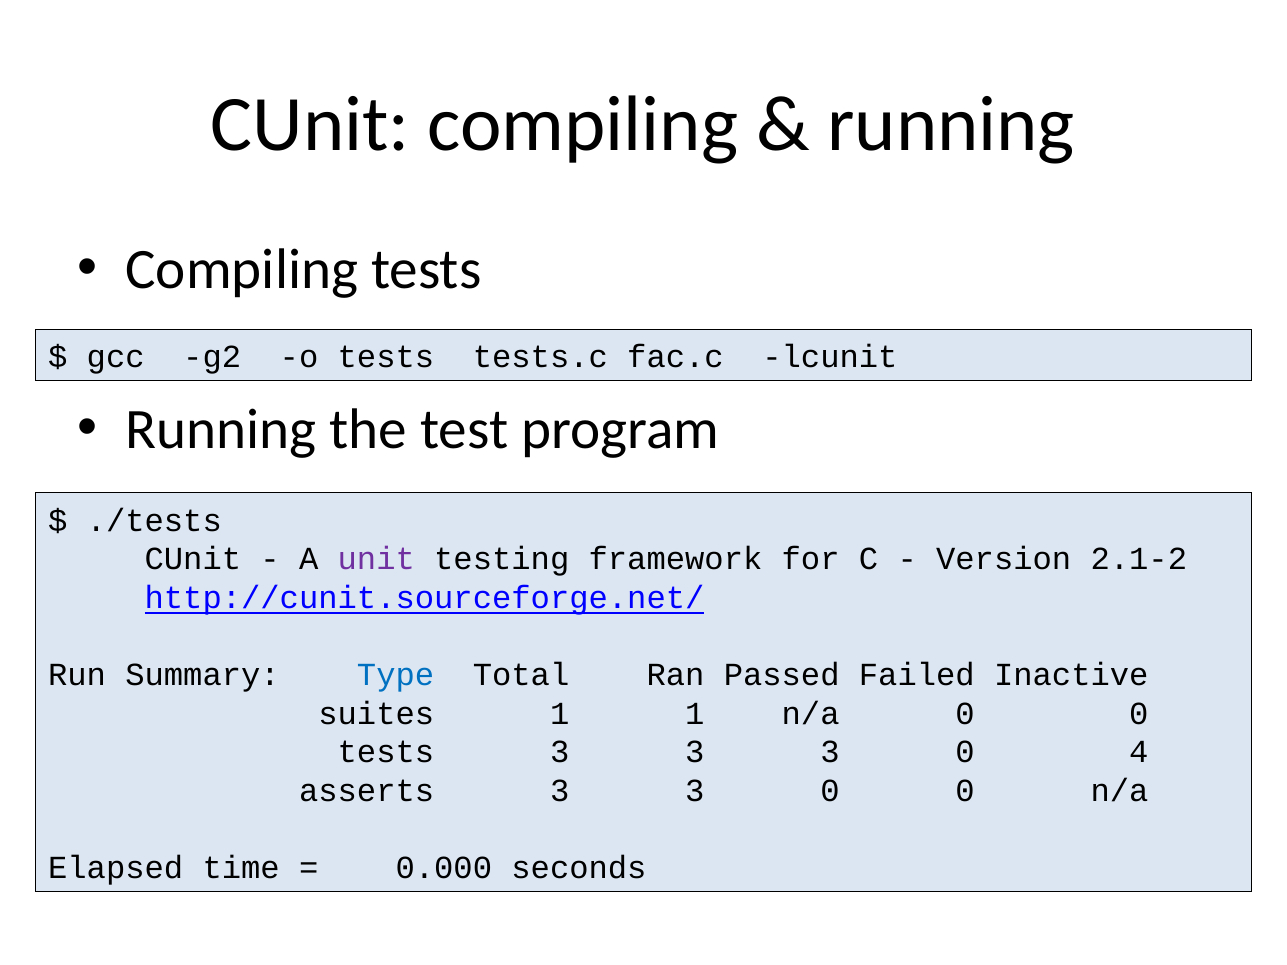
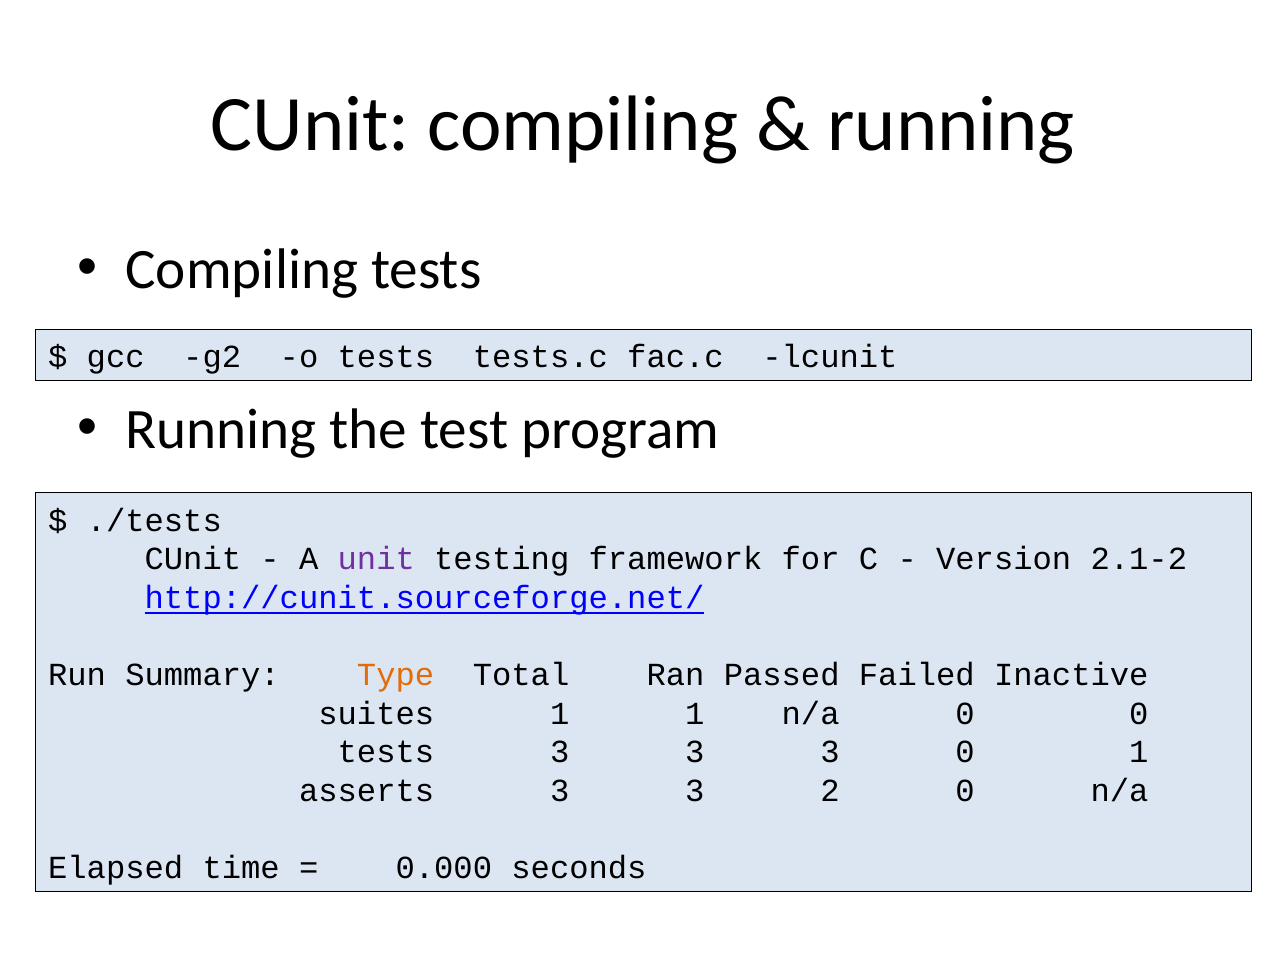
Type colour: blue -> orange
0 4: 4 -> 1
asserts 3 3 0: 0 -> 2
